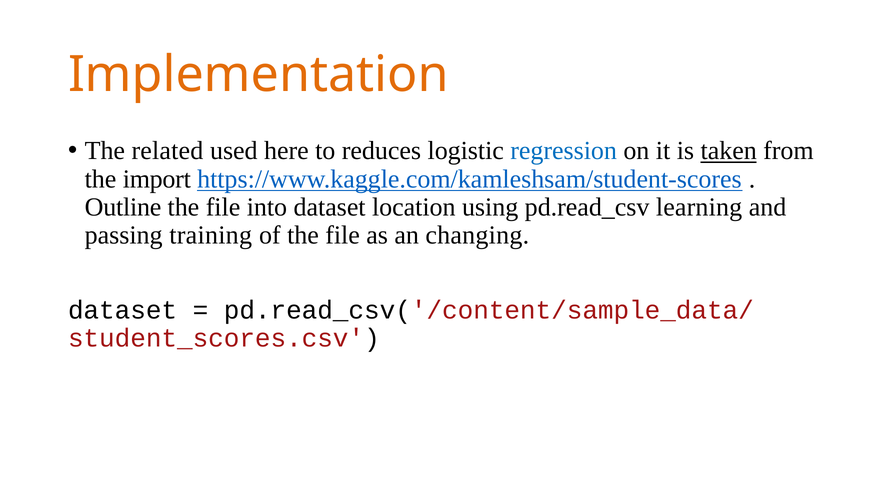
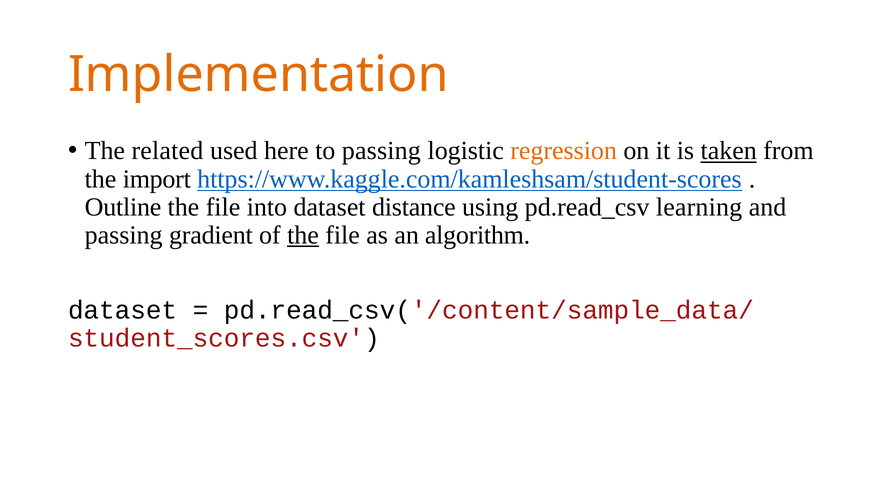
to reduces: reduces -> passing
regression colour: blue -> orange
location: location -> distance
training: training -> gradient
the at (303, 235) underline: none -> present
changing: changing -> algorithm
